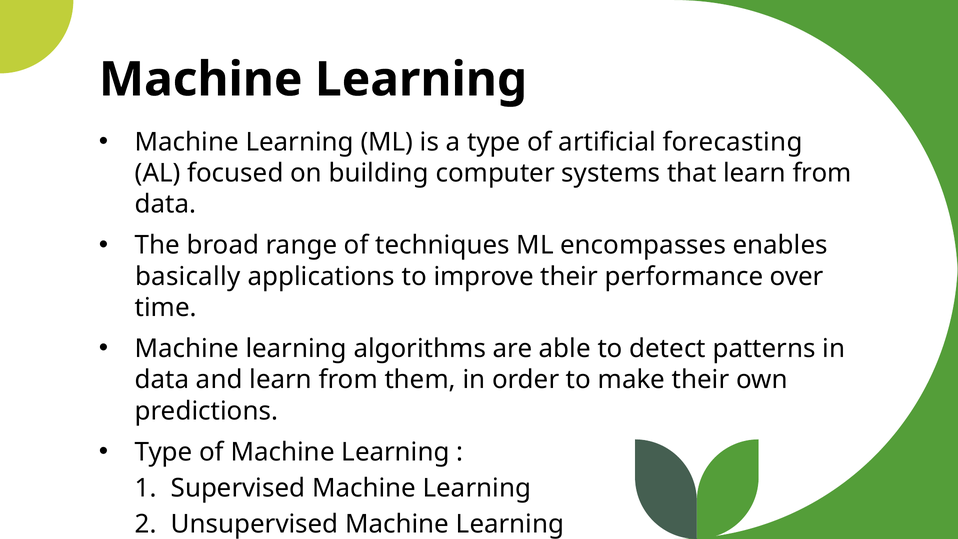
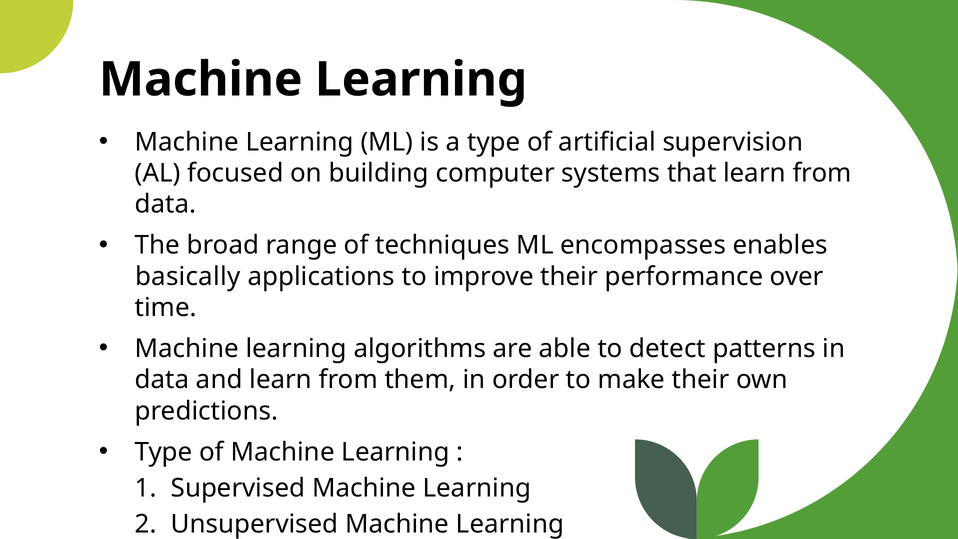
forecasting: forecasting -> supervision
